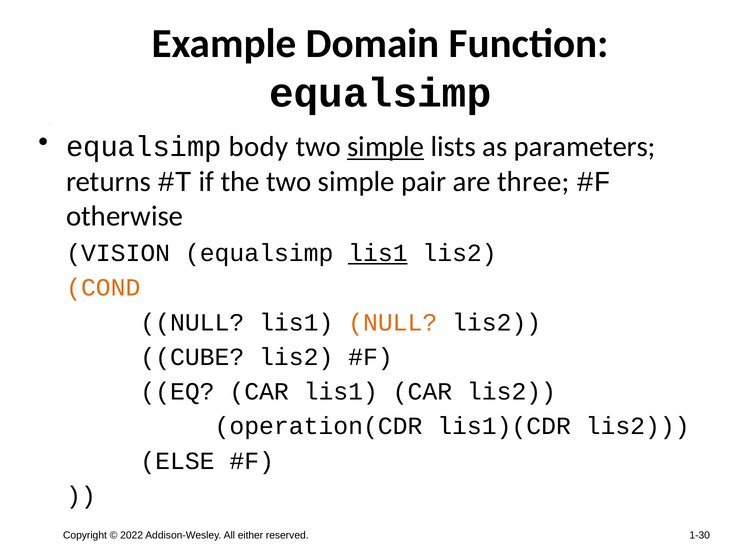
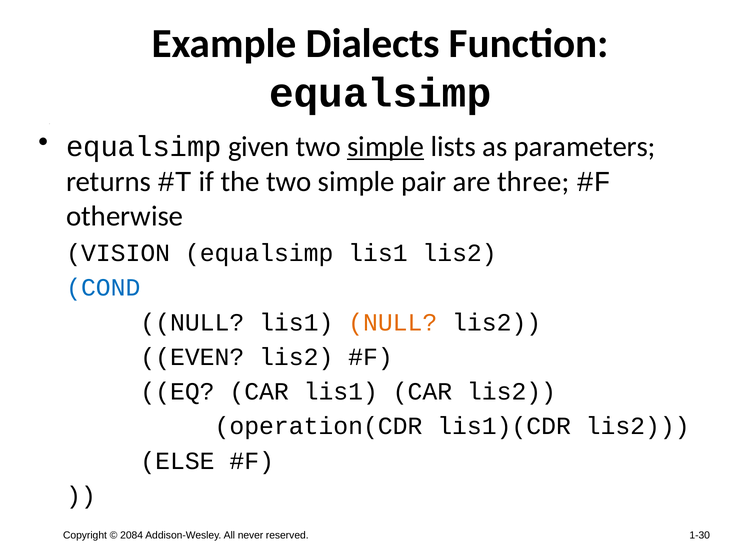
Domain: Domain -> Dialects
body: body -> given
lis1 at (378, 253) underline: present -> none
COND colour: orange -> blue
CUBE: CUBE -> EVEN
2022: 2022 -> 2084
either: either -> never
